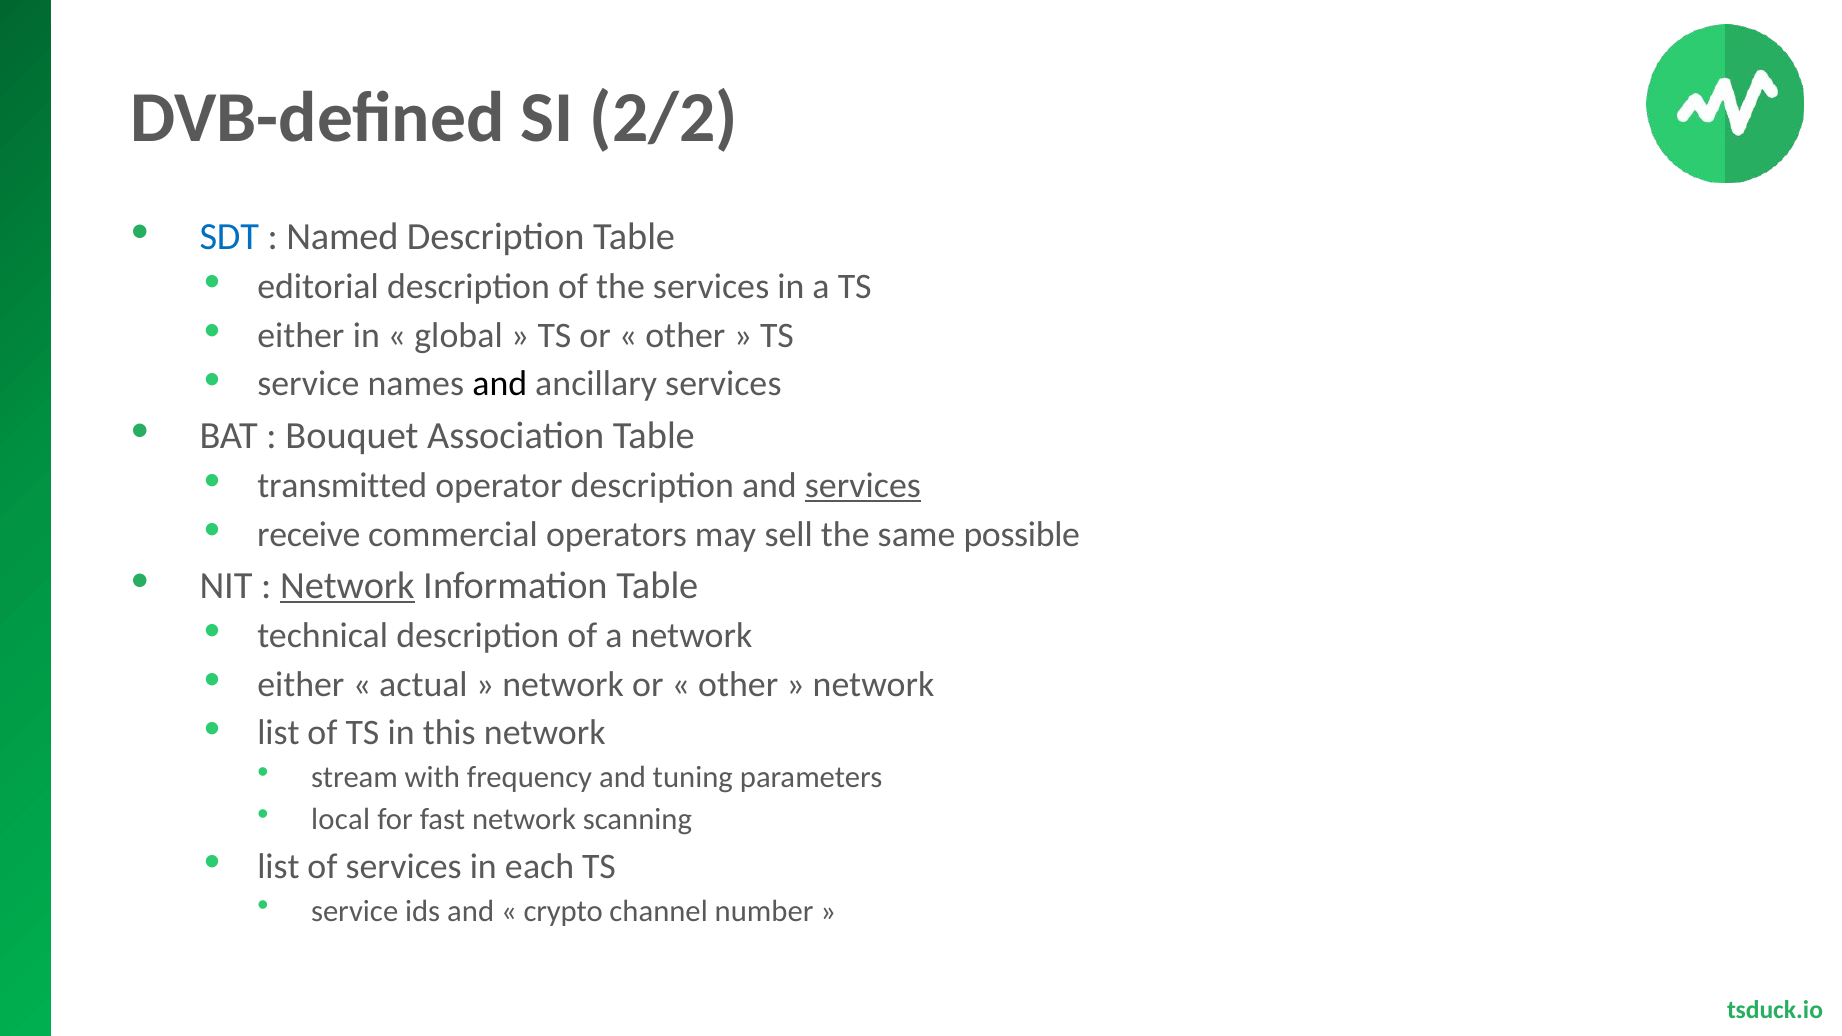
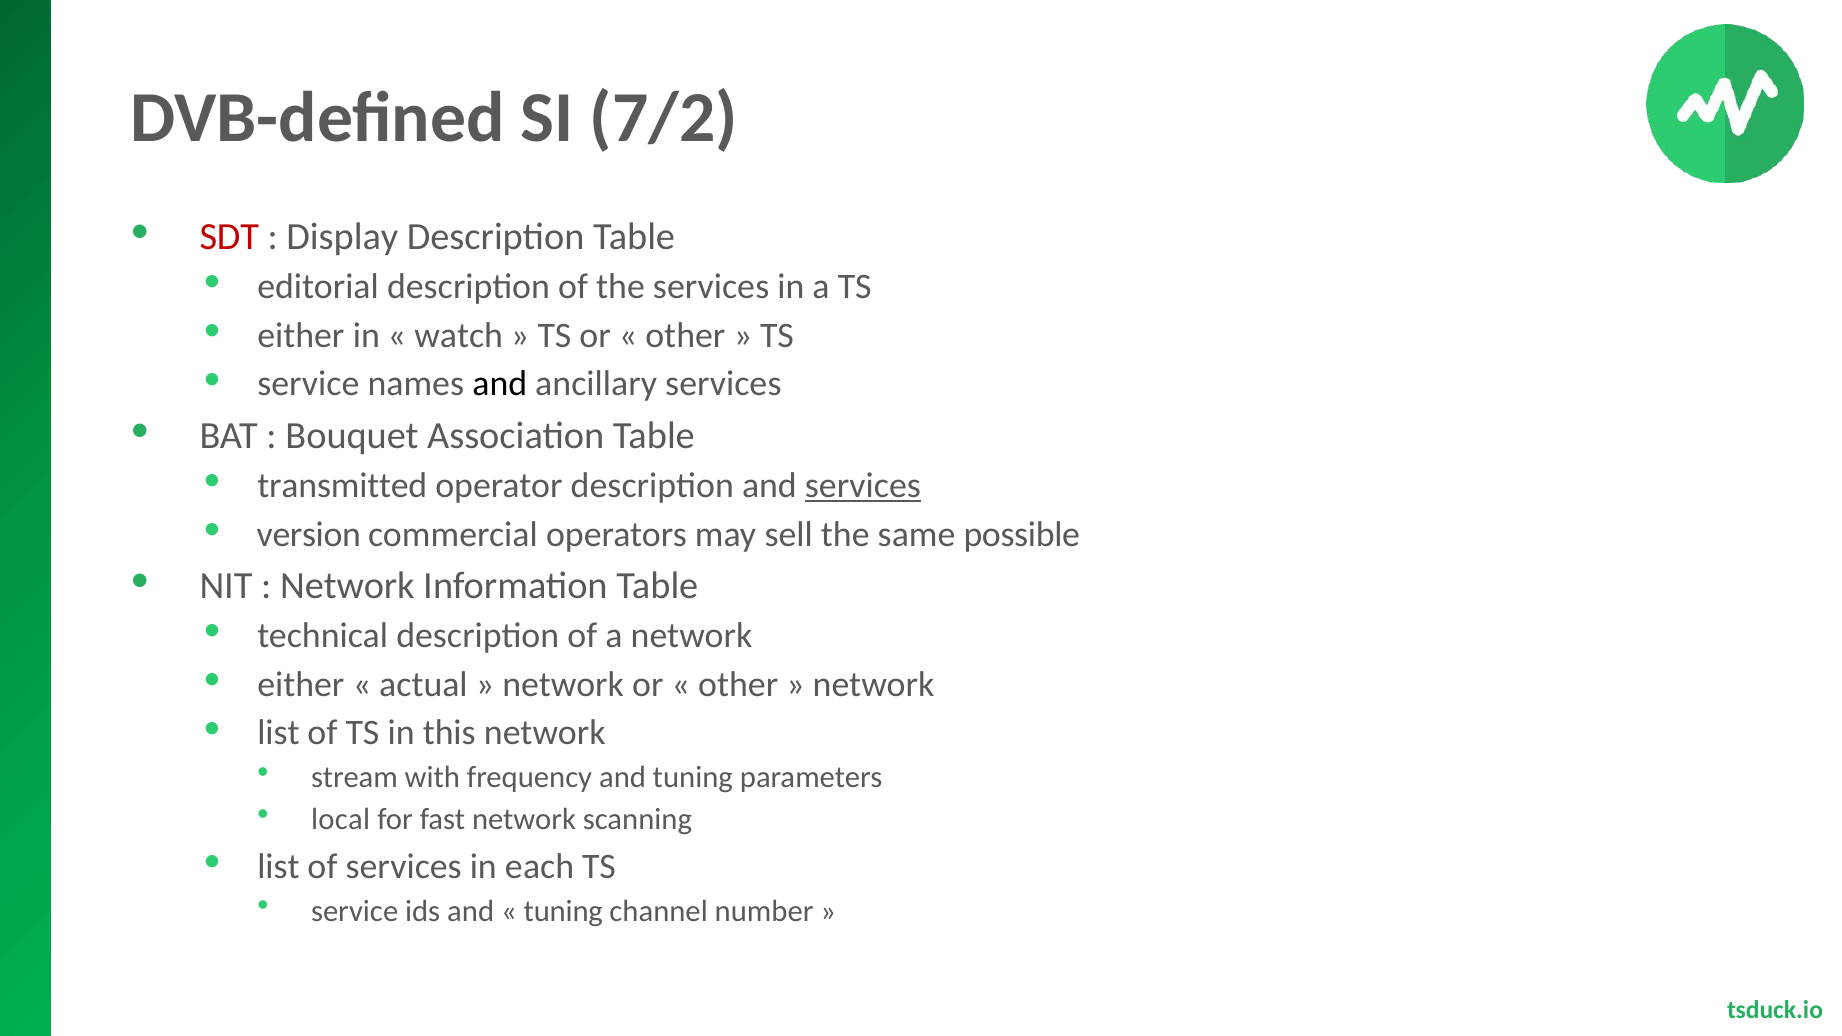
2/2: 2/2 -> 7/2
SDT colour: blue -> red
Named: Named -> Display
global: global -> watch
receive: receive -> version
Network at (347, 586) underline: present -> none
crypto at (563, 911): crypto -> tuning
